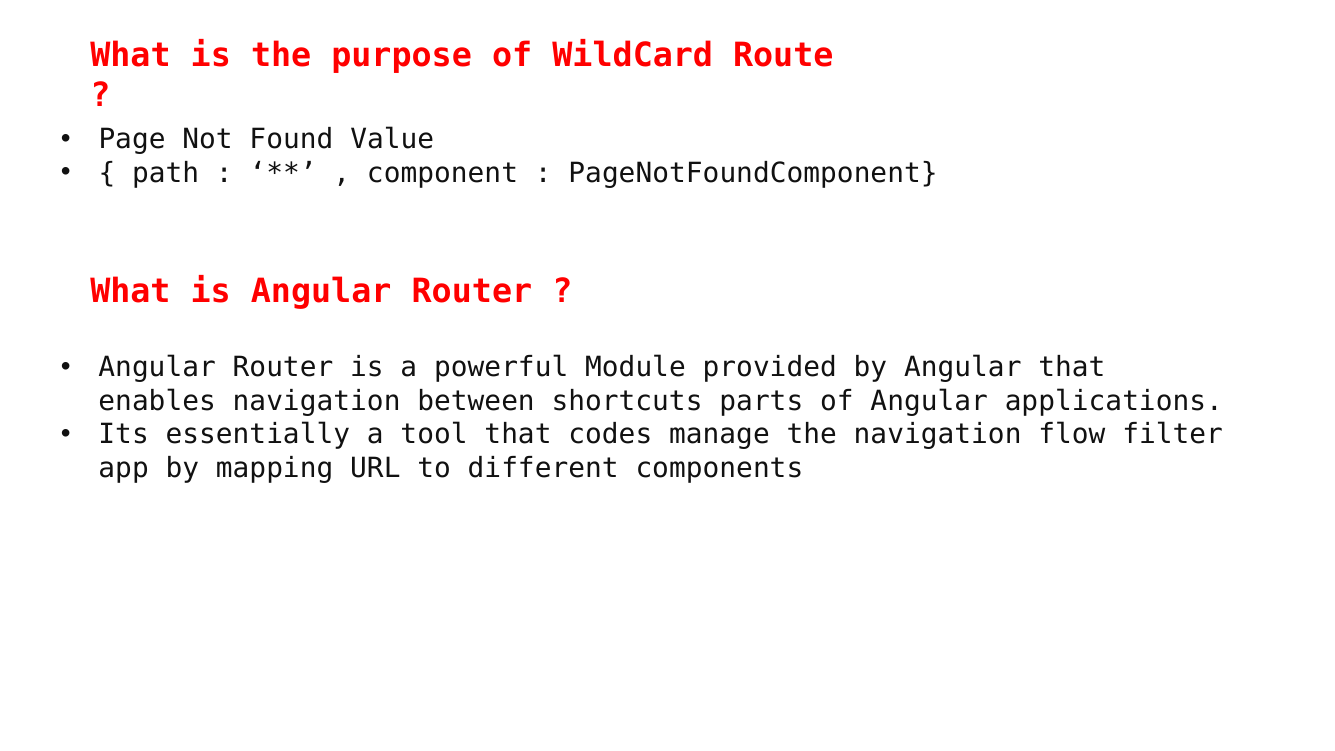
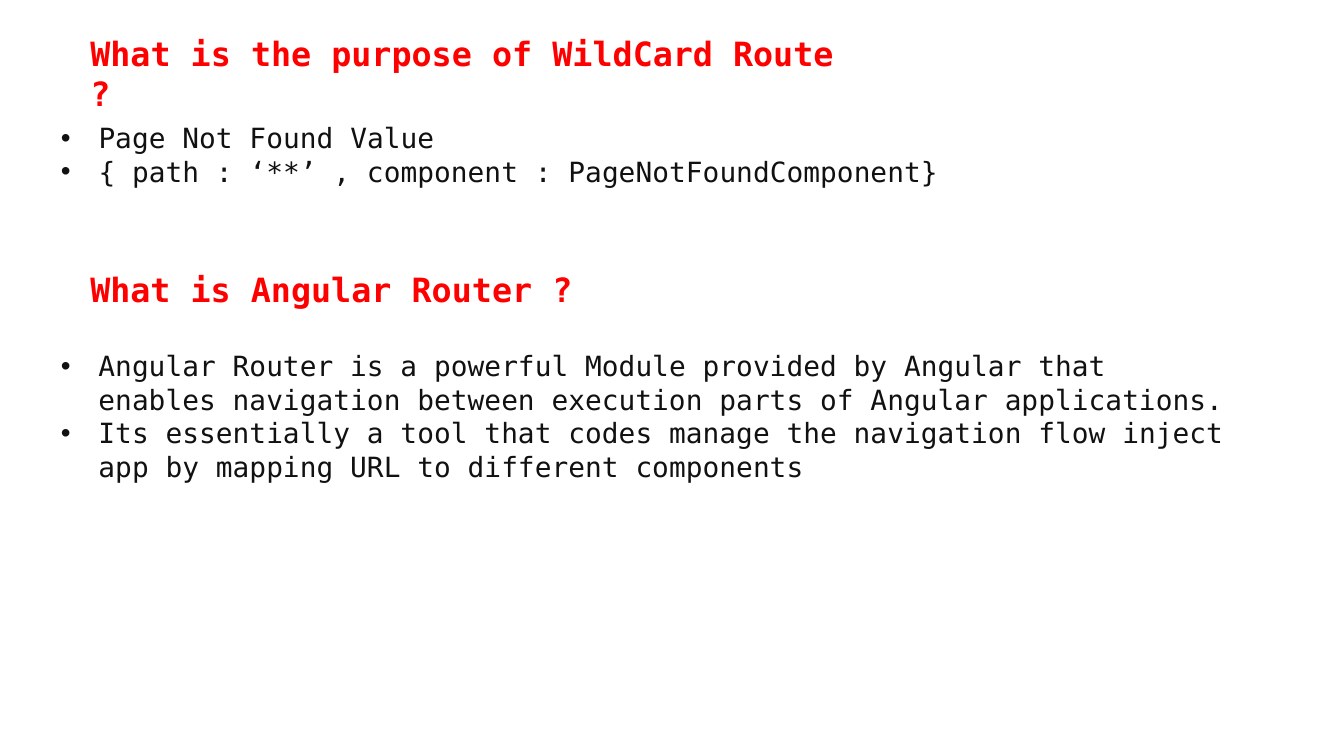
shortcuts: shortcuts -> execution
filter: filter -> inject
